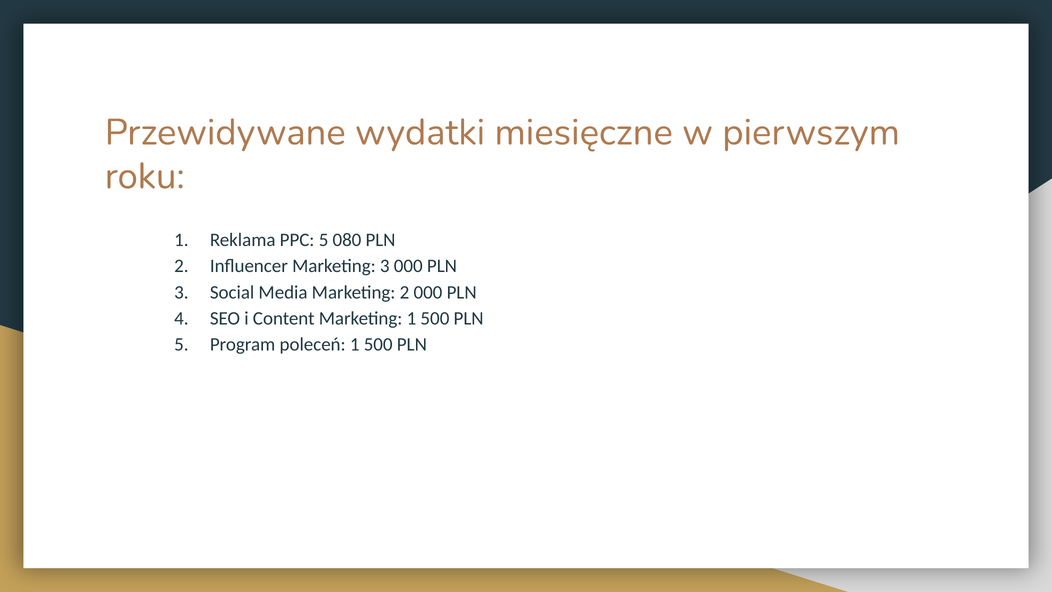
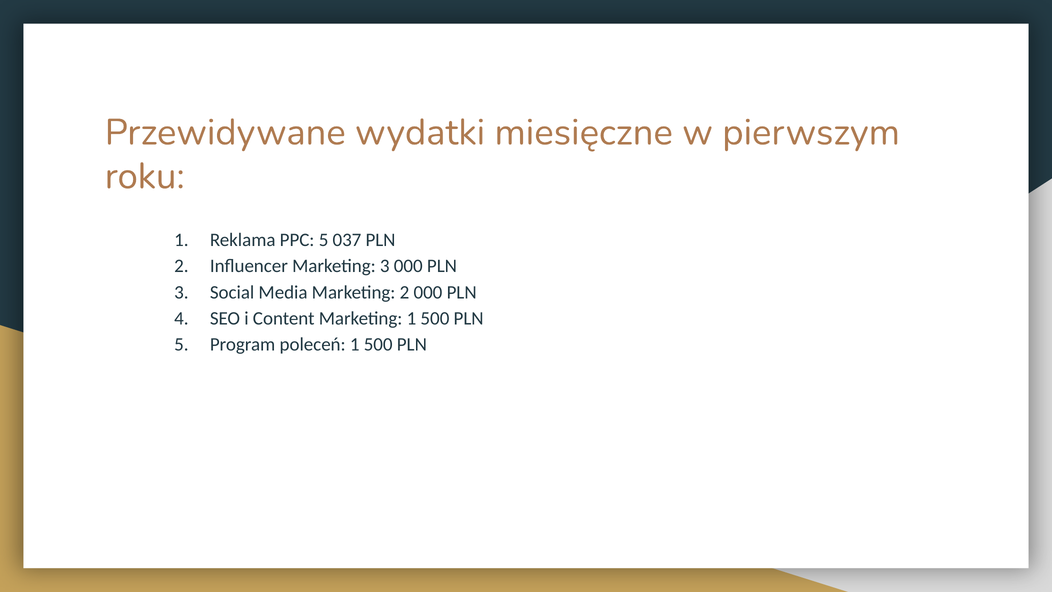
080: 080 -> 037
